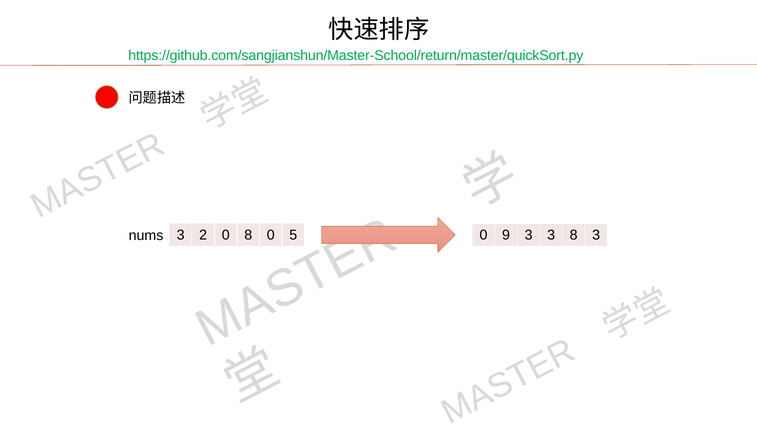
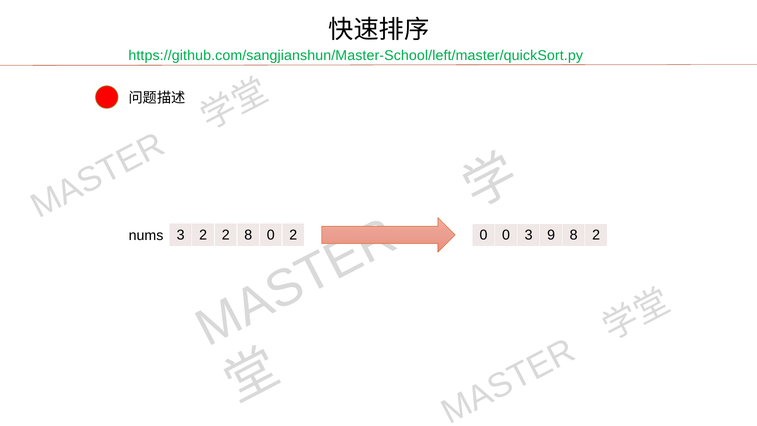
https://github.com/sangjianshun/Master-School/return/master/quickSort.py: https://github.com/sangjianshun/Master-School/return/master/quickSort.py -> https://github.com/sangjianshun/Master-School/left/master/quickSort.py
2 0: 0 -> 2
0 5: 5 -> 2
0 9: 9 -> 0
3 3: 3 -> 9
8 3: 3 -> 2
